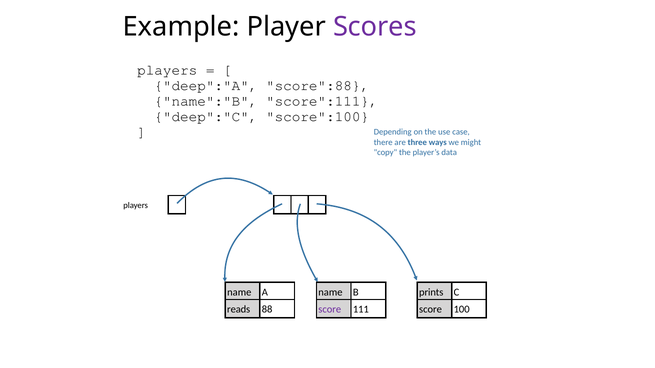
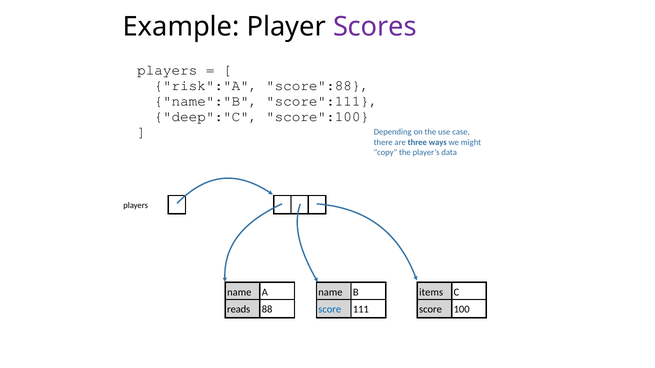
deep":"A: deep":"A -> risk":"A
prints: prints -> items
score at (330, 310) colour: purple -> blue
